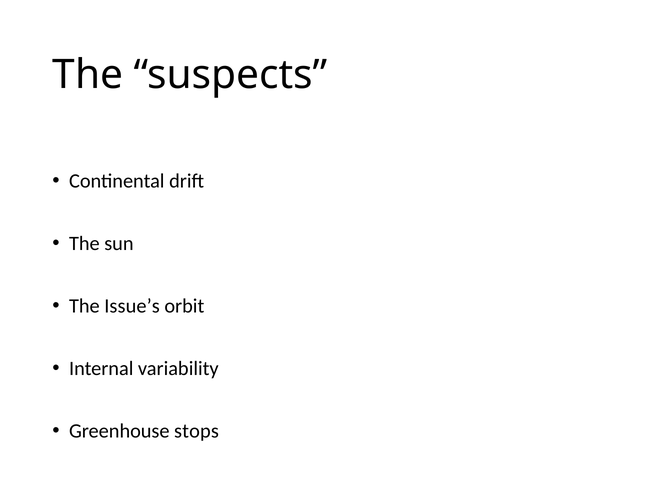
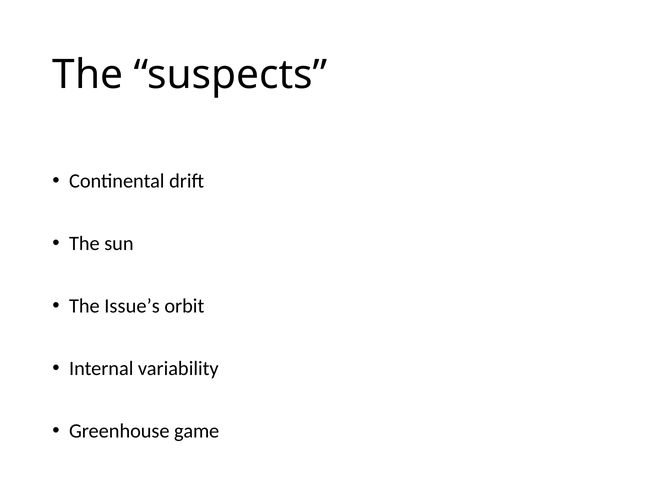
stops: stops -> game
